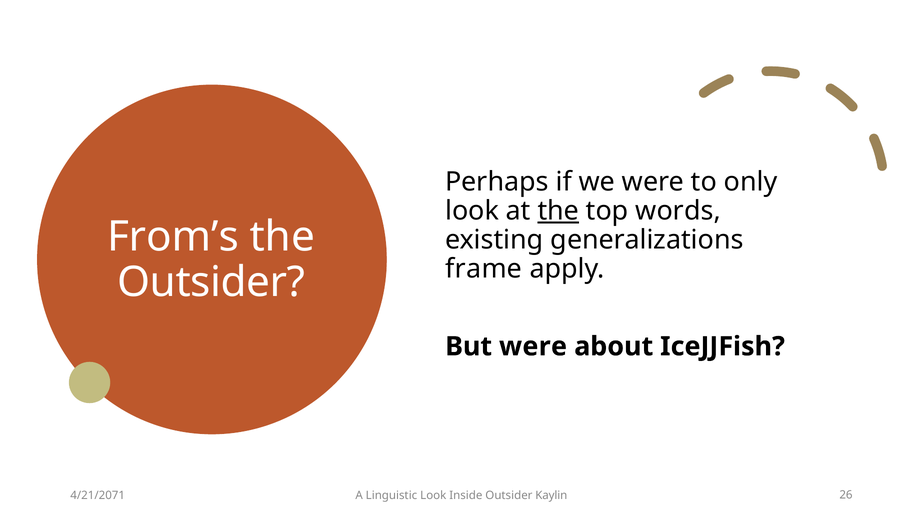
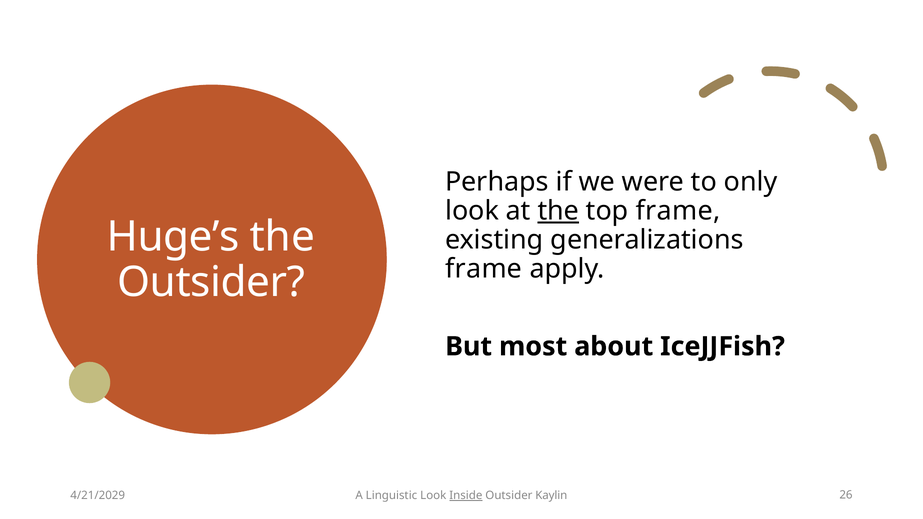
top words: words -> frame
From’s: From’s -> Huge’s
But were: were -> most
4/21/2071: 4/21/2071 -> 4/21/2029
Inside underline: none -> present
